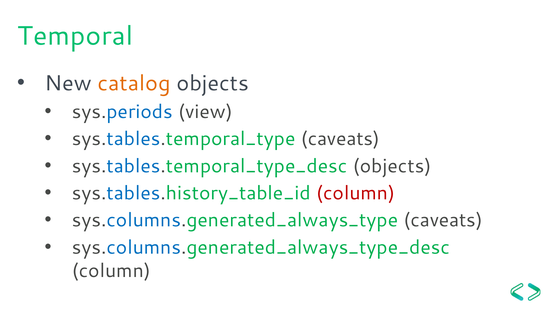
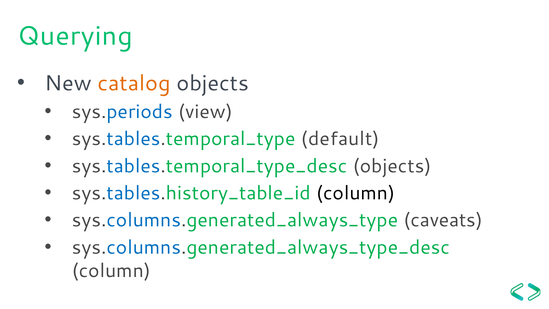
Temporal: Temporal -> Querying
sys.tables.temporal_type caveats: caveats -> default
column at (356, 193) colour: red -> black
